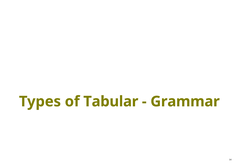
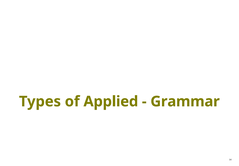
Tabular: Tabular -> Applied
